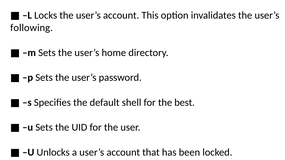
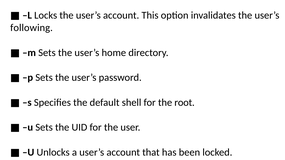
best: best -> root
